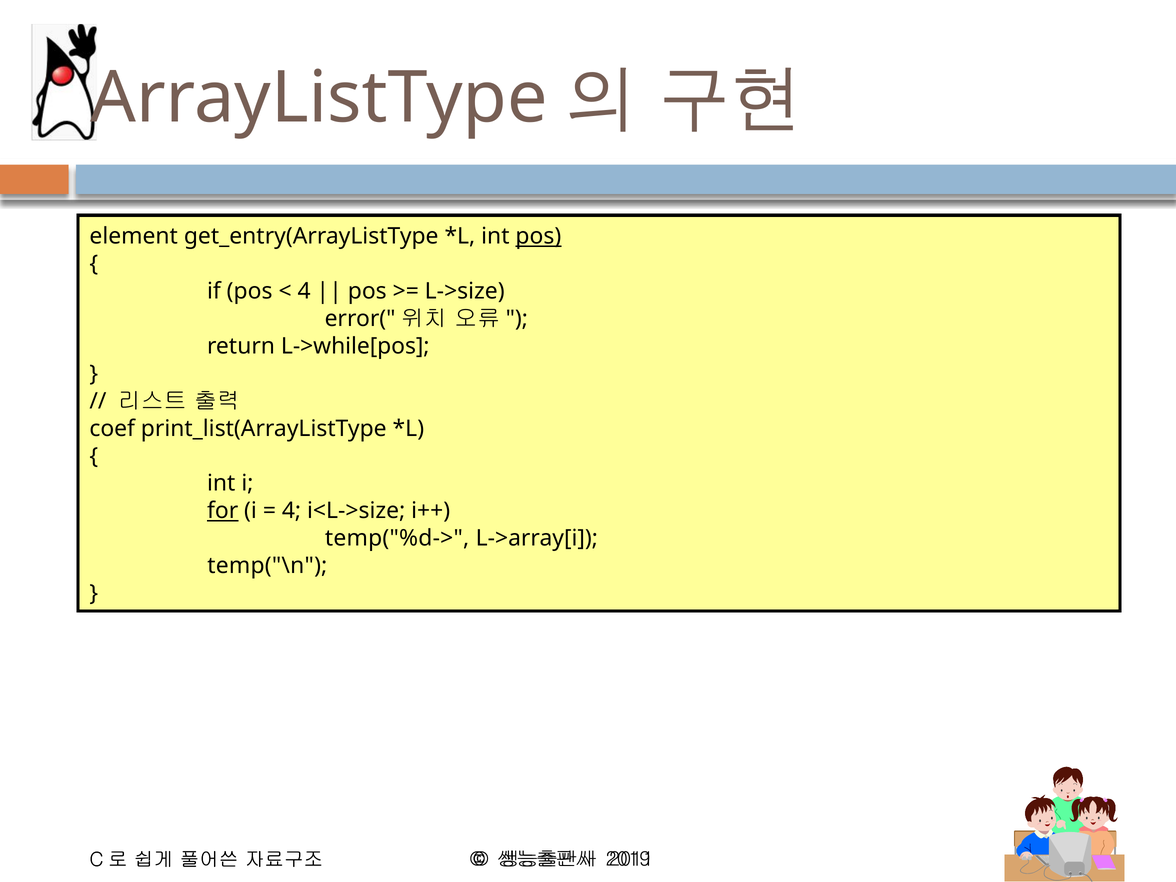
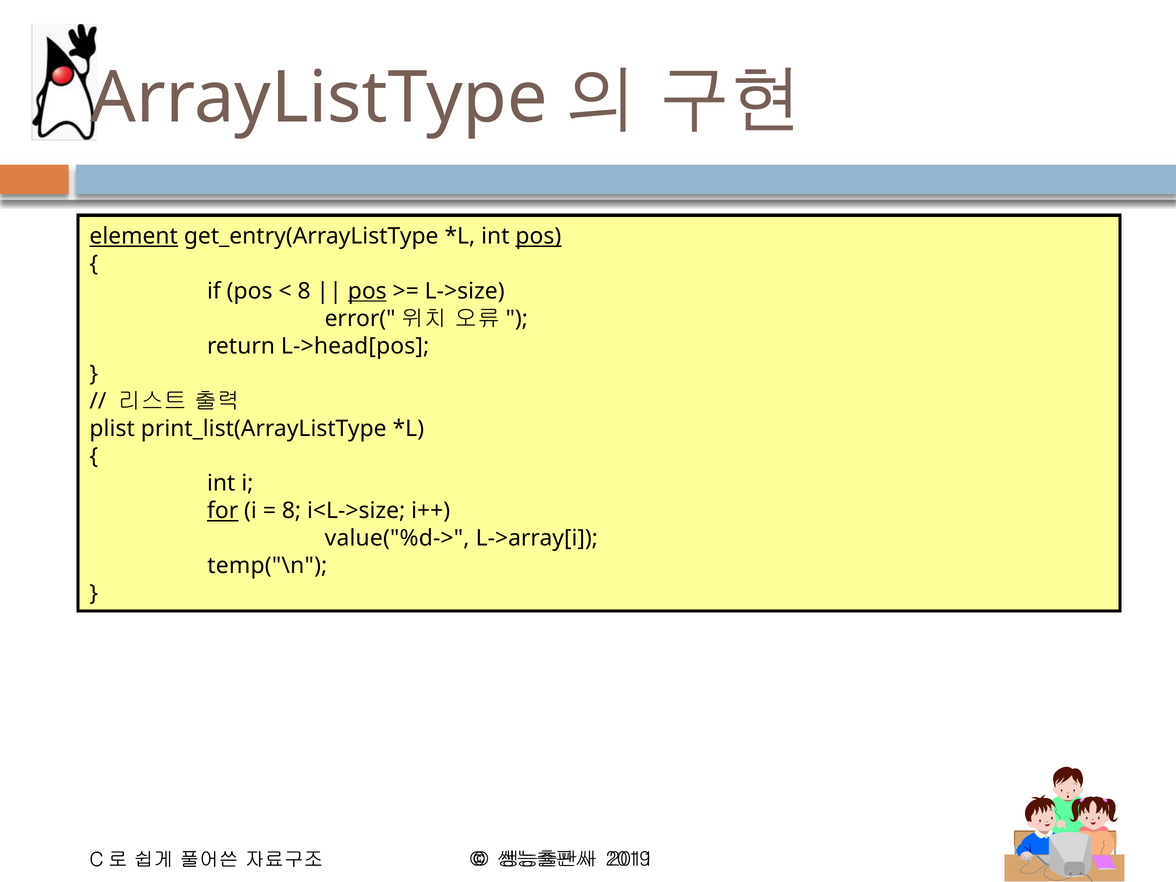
element underline: none -> present
4 at (304, 291): 4 -> 8
pos at (367, 291) underline: none -> present
L->while[pos: L->while[pos -> L->head[pos
coef: coef -> plist
4 at (292, 511): 4 -> 8
temp("%d->: temp("%d-> -> value("%d->
